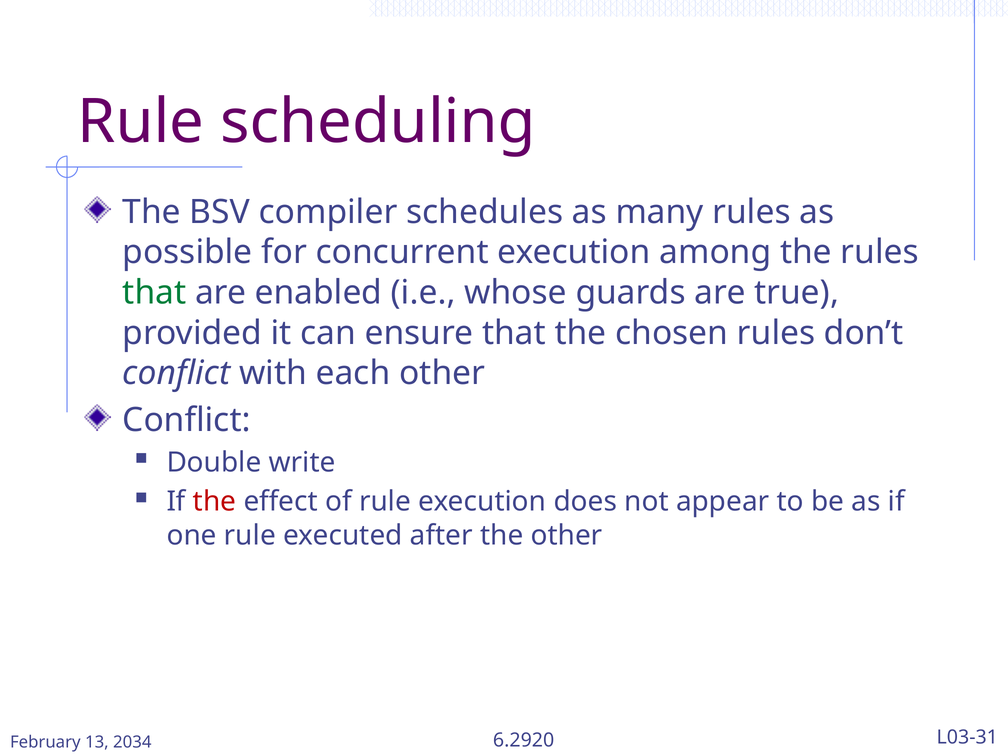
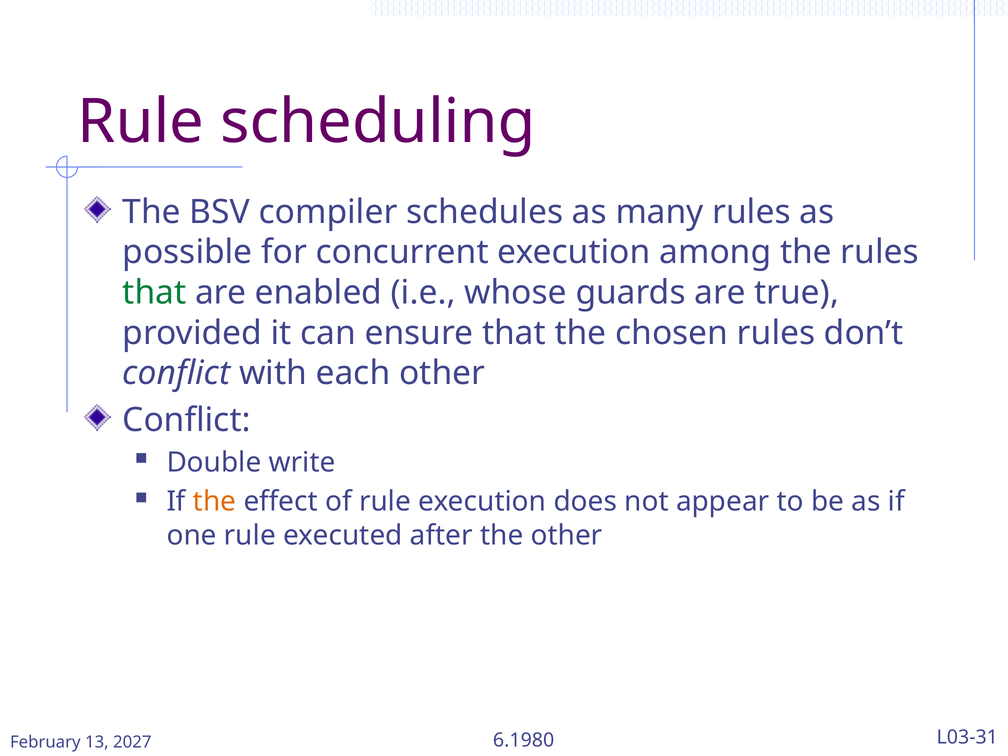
the at (215, 502) colour: red -> orange
6.2920: 6.2920 -> 6.1980
2034: 2034 -> 2027
